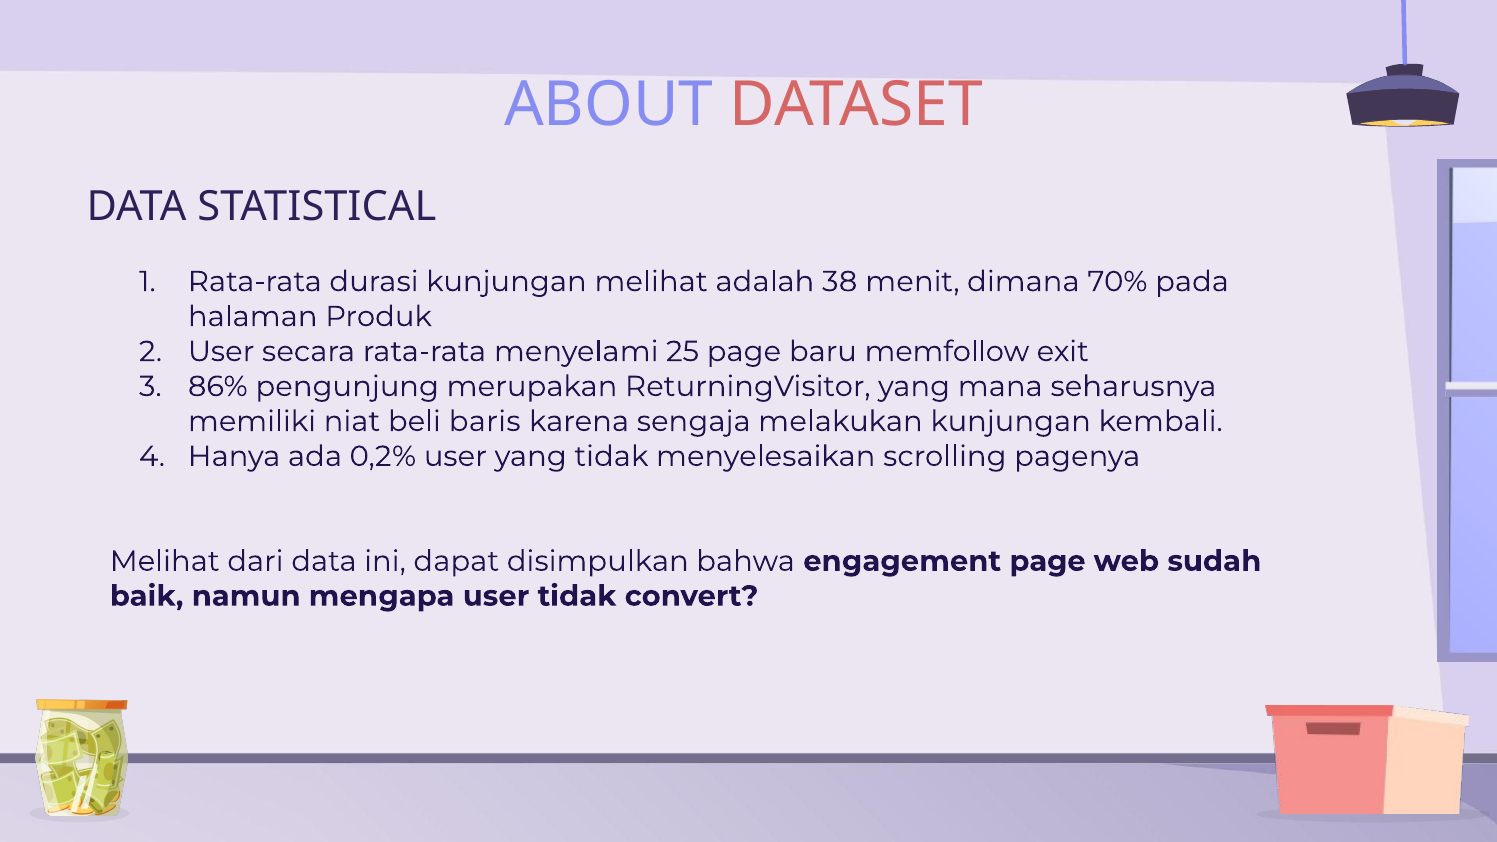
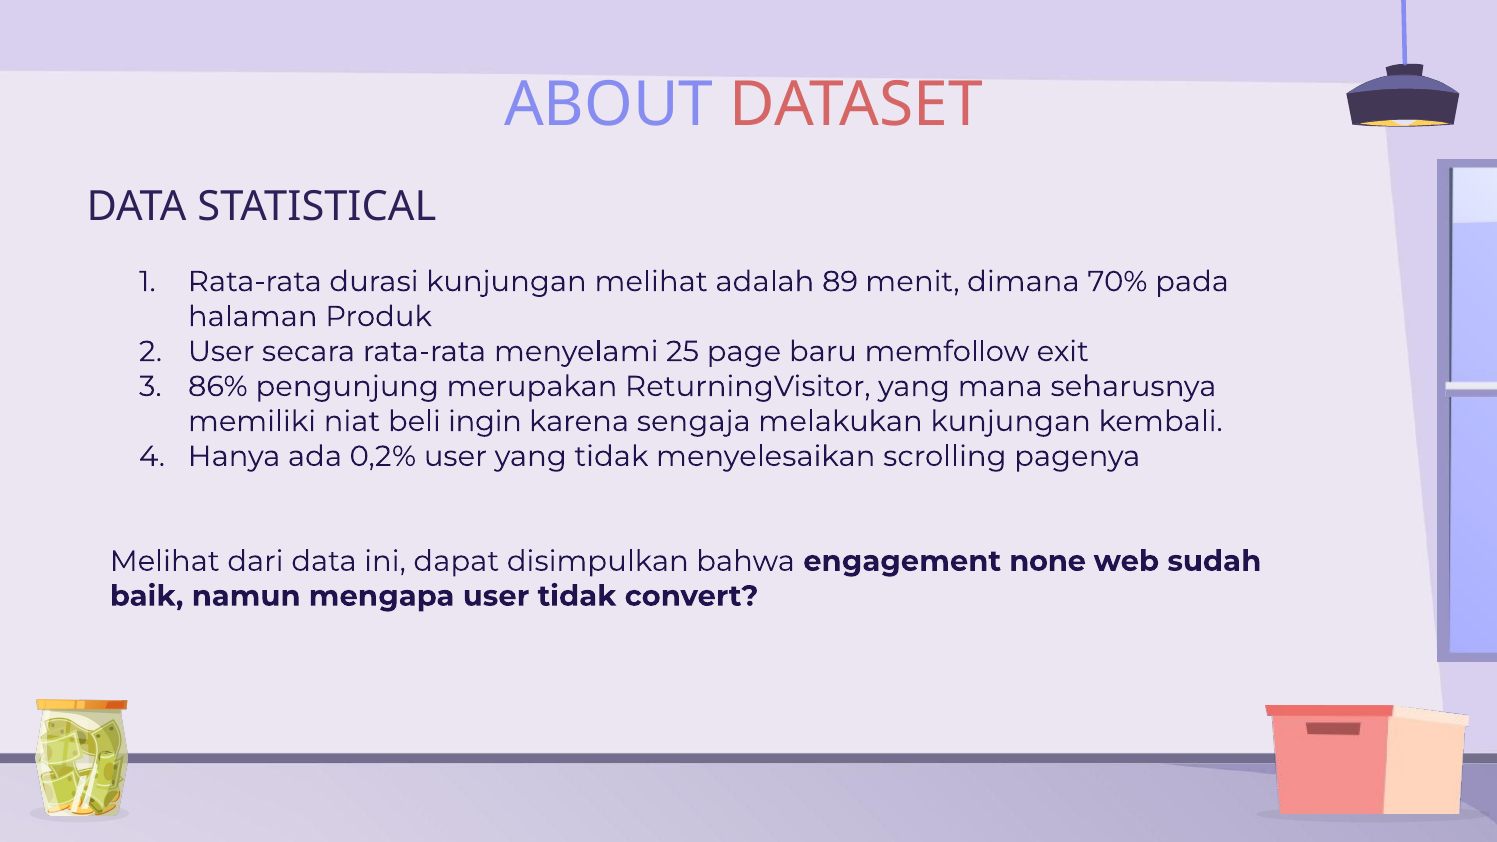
38: 38 -> 89
baris: baris -> ingin
engagement page: page -> none
